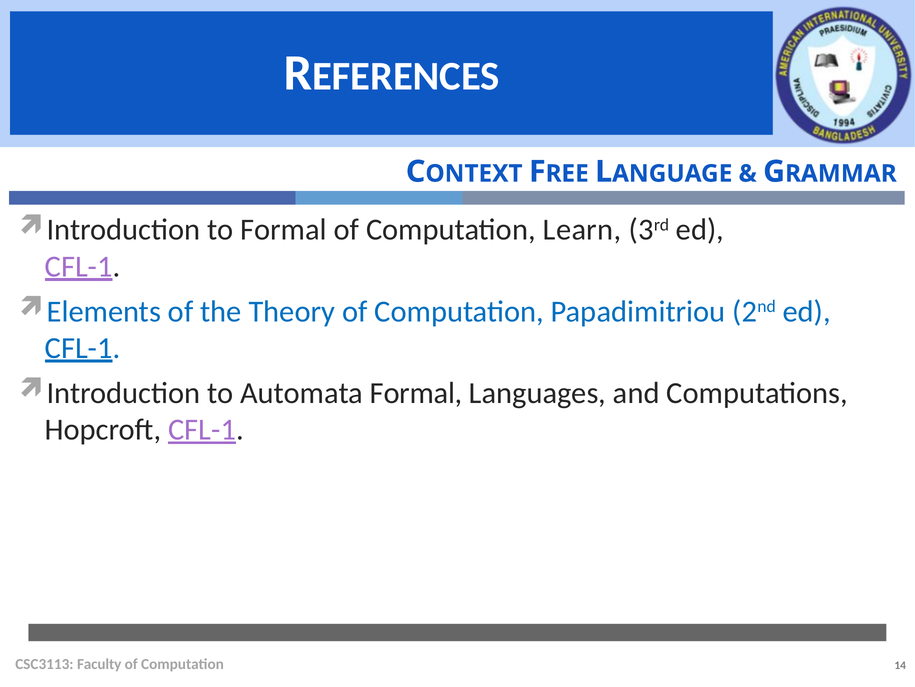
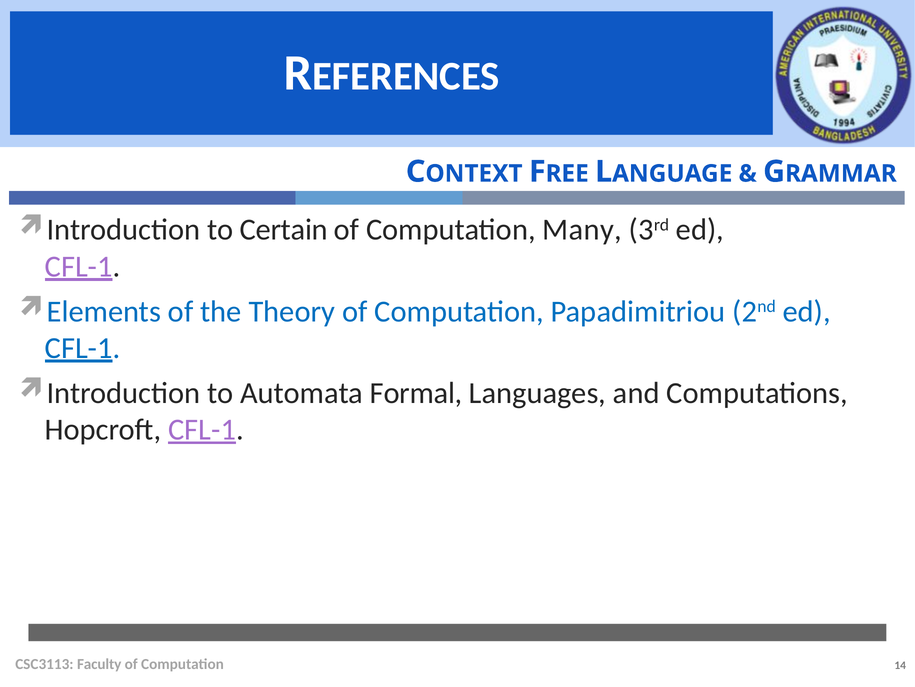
to Formal: Formal -> Certain
Learn: Learn -> Many
